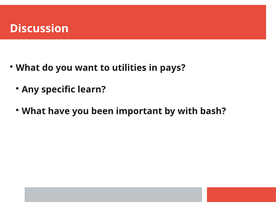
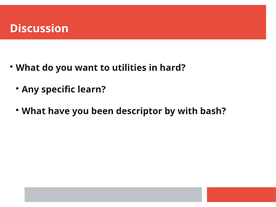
pays: pays -> hard
important: important -> descriptor
